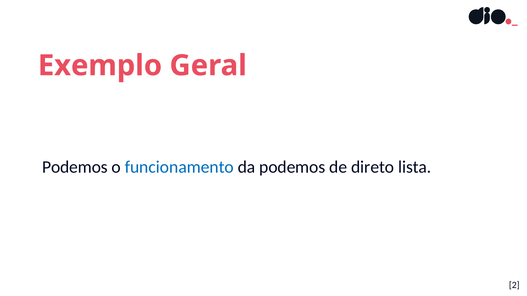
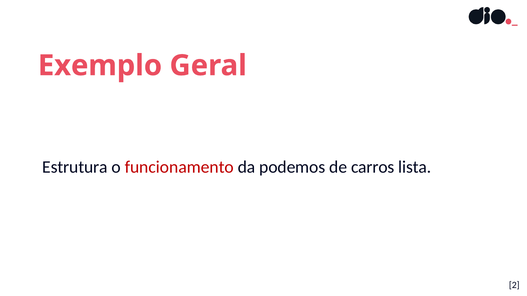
Podemos at (75, 167): Podemos -> Estrutura
funcionamento colour: blue -> red
direto: direto -> carros
